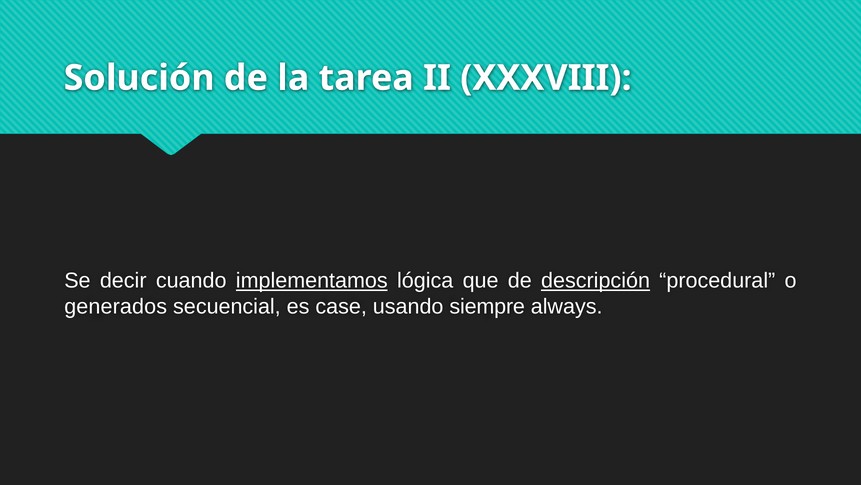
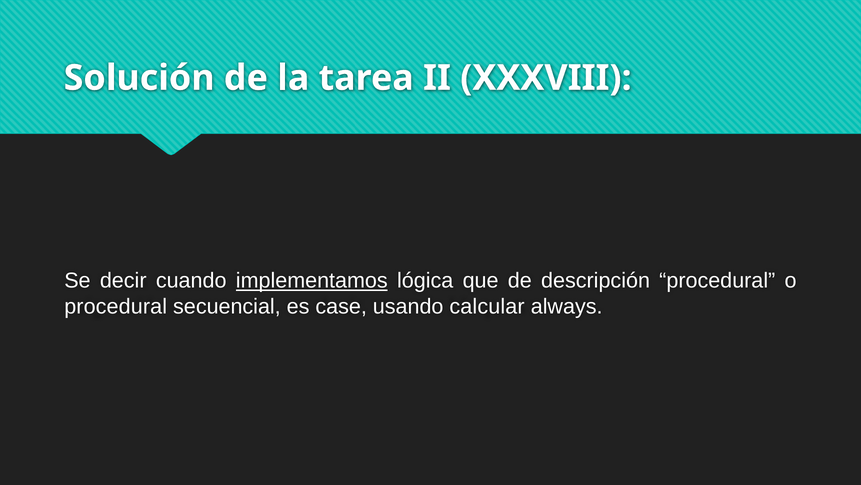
descripción underline: present -> none
generados at (116, 306): generados -> procedural
siempre: siempre -> calcular
